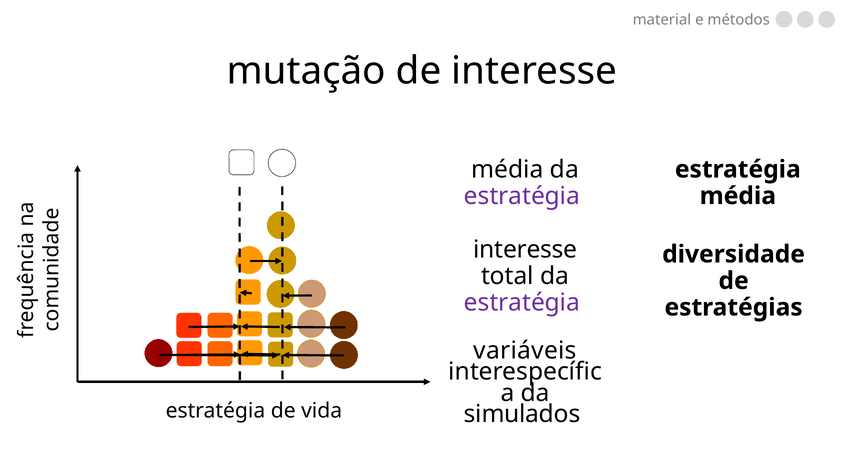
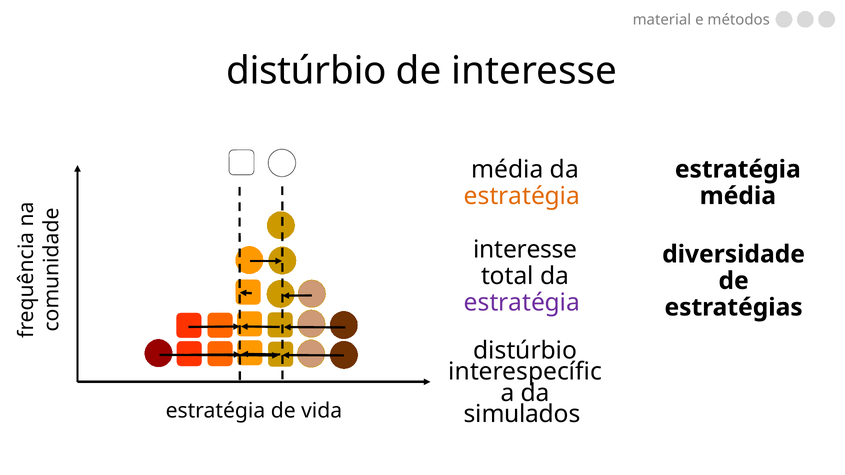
mutação at (306, 71): mutação -> distúrbio
estratégia at (522, 196) colour: purple -> orange
variáveis at (525, 351): variáveis -> distúrbio
